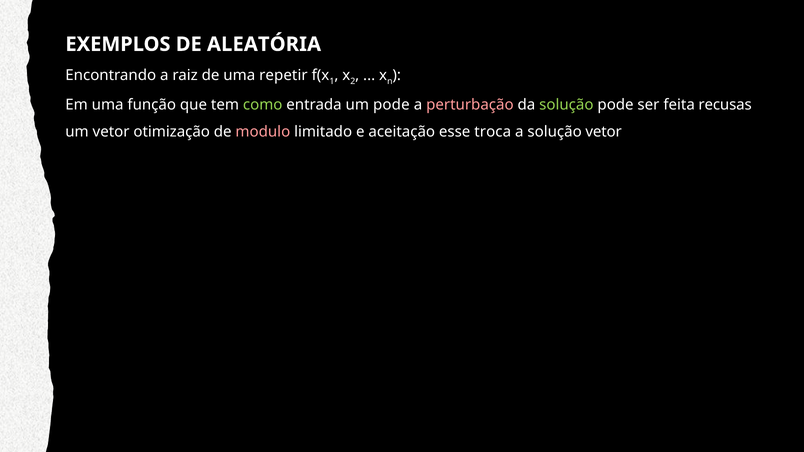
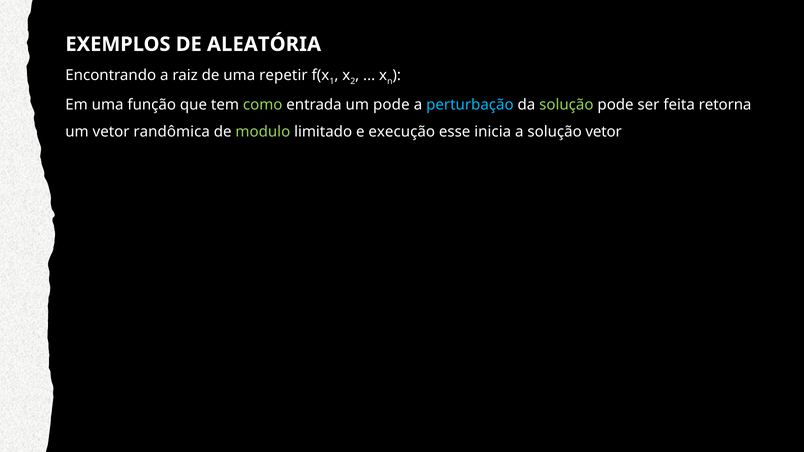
perturbação colour: pink -> light blue
recusas: recusas -> retorna
otimização: otimização -> randômica
modulo colour: pink -> light green
aceitação: aceitação -> execução
troca: troca -> inicia
